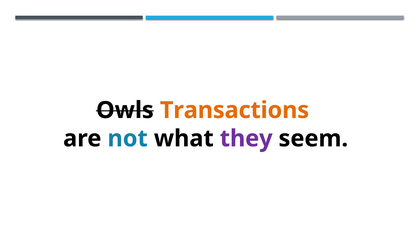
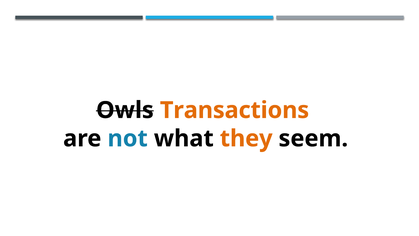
they colour: purple -> orange
